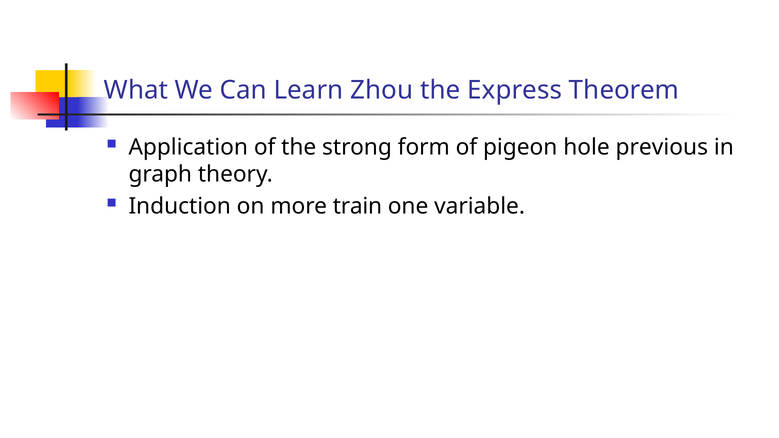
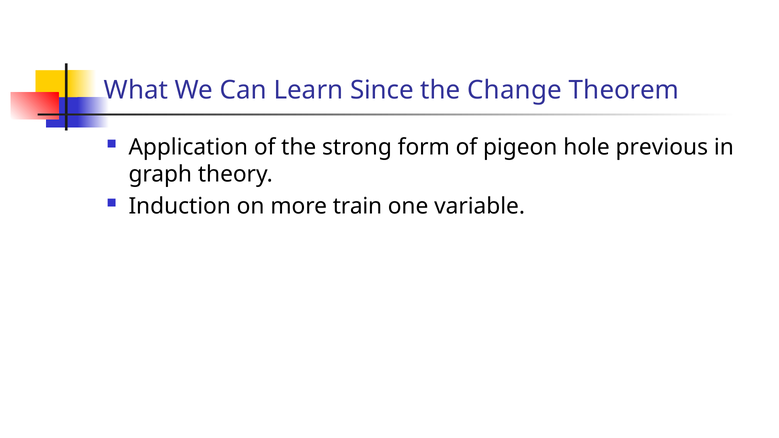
Zhou: Zhou -> Since
Express: Express -> Change
